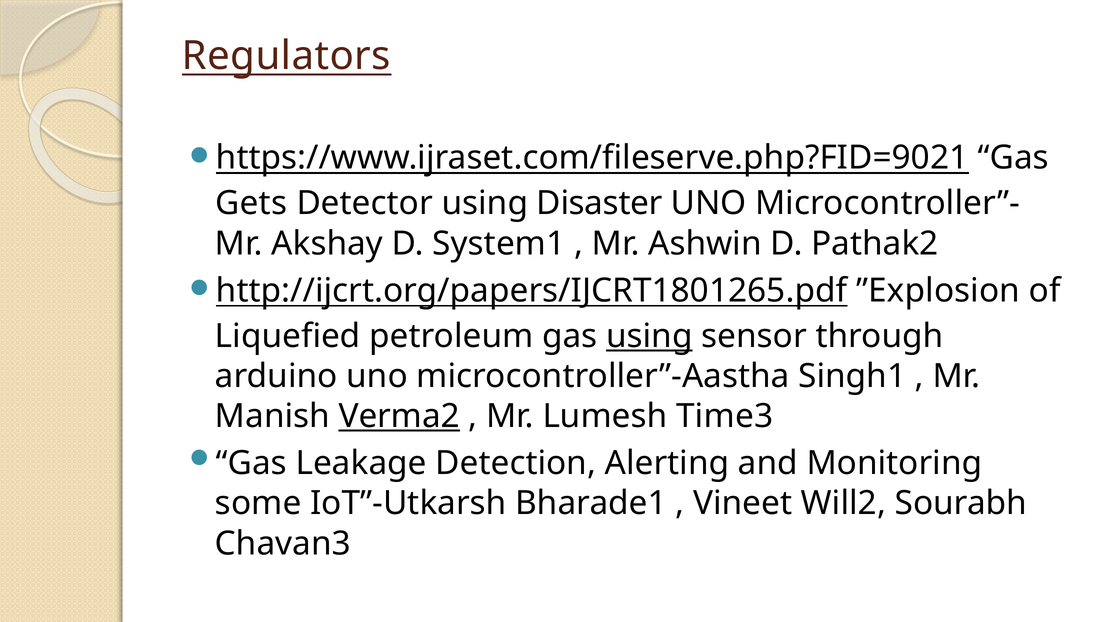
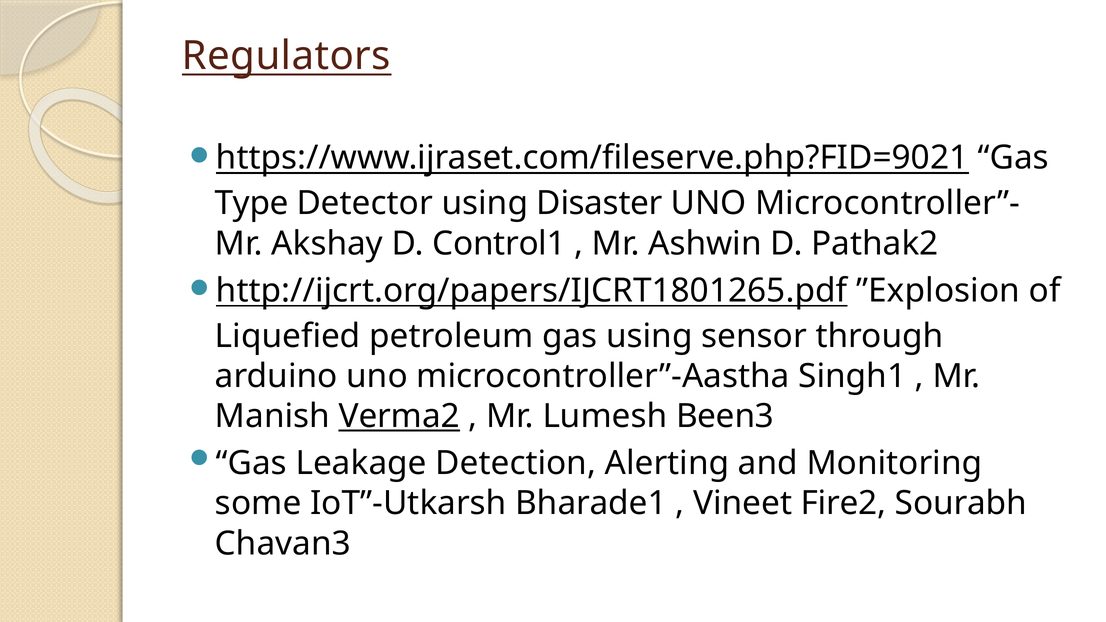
Gets: Gets -> Type
System1: System1 -> Control1
using at (649, 336) underline: present -> none
Time3: Time3 -> Been3
Will2: Will2 -> Fire2
